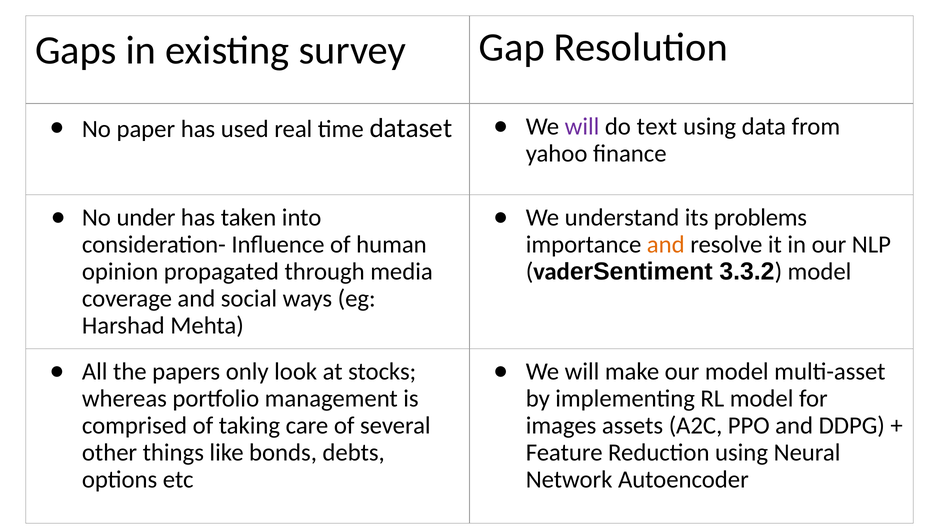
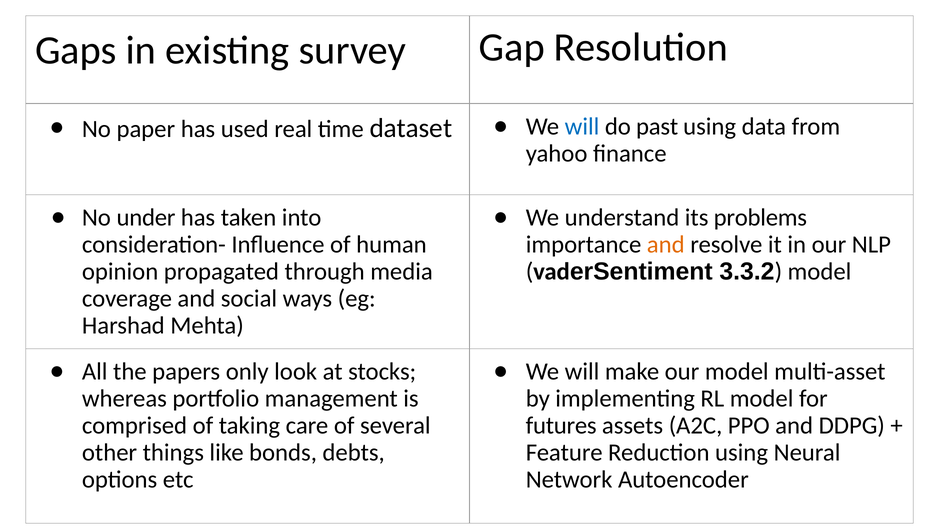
will at (582, 127) colour: purple -> blue
text: text -> past
images: images -> futures
